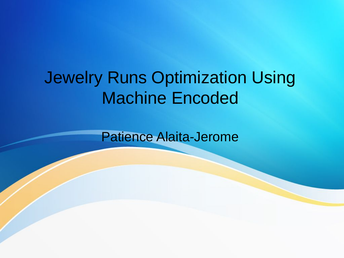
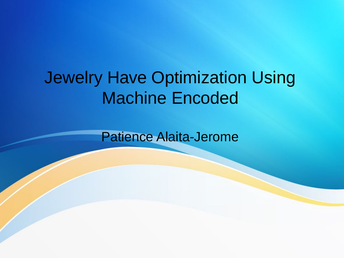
Runs: Runs -> Have
